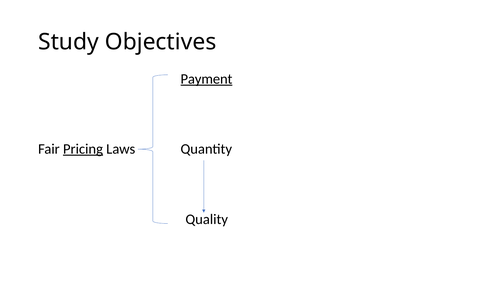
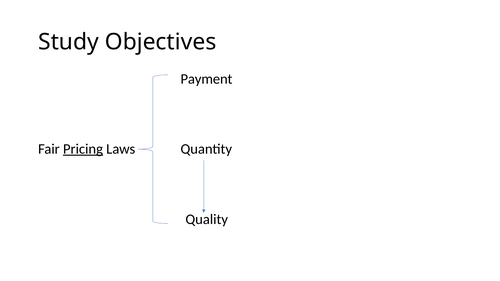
Payment underline: present -> none
